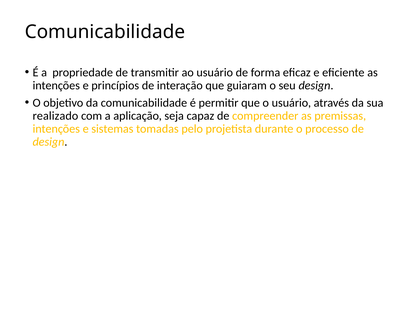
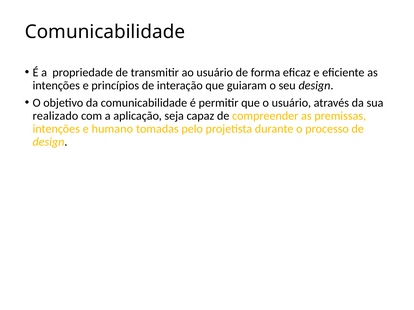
sistemas: sistemas -> humano
